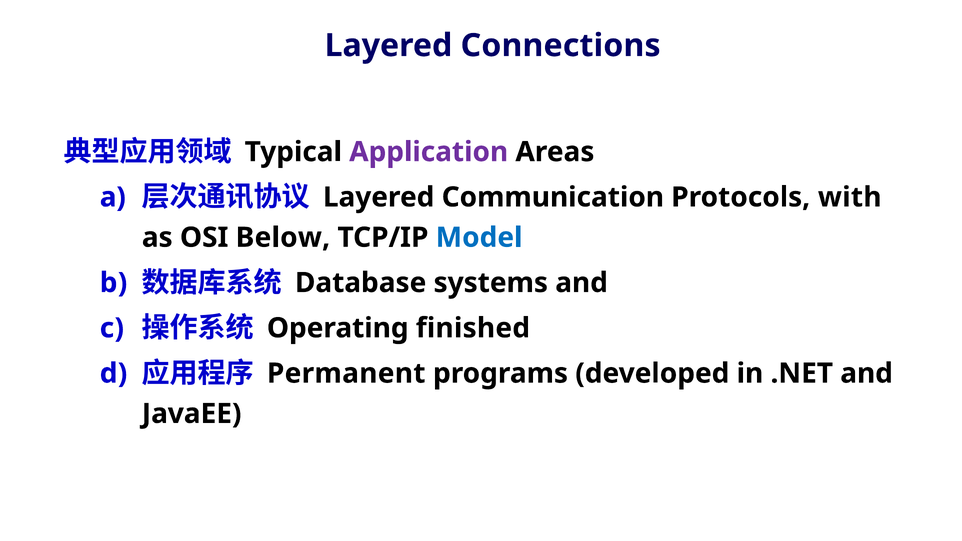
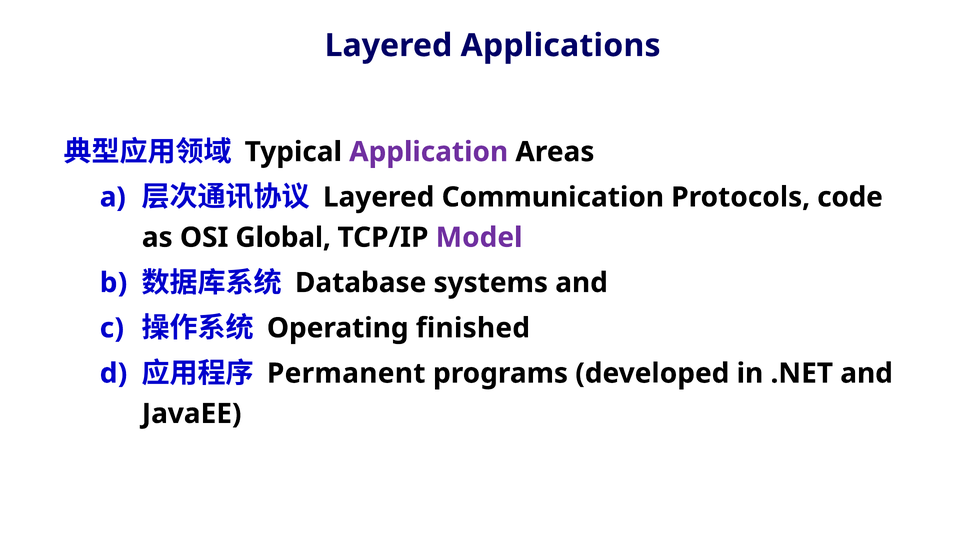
Connections: Connections -> Applications
with: with -> code
Below: Below -> Global
Model colour: blue -> purple
